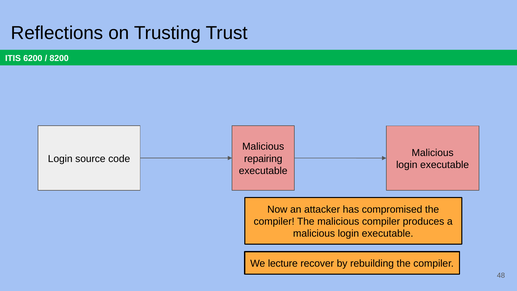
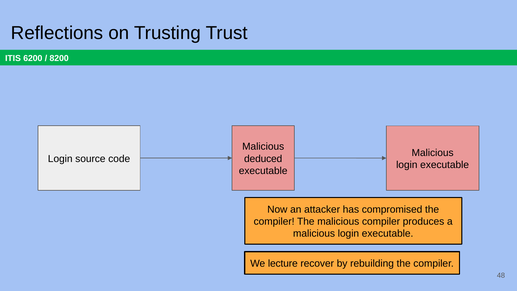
repairing: repairing -> deduced
